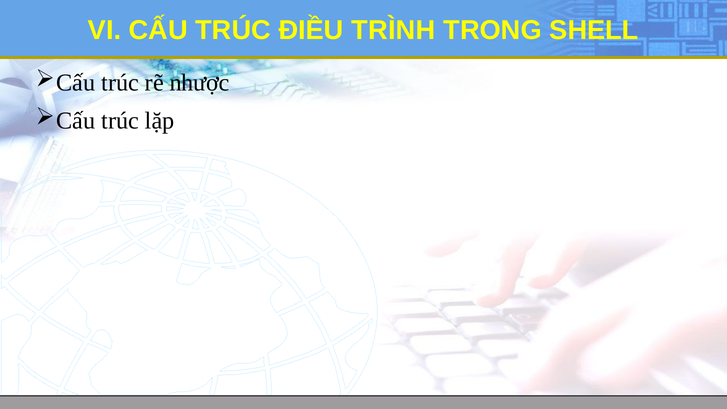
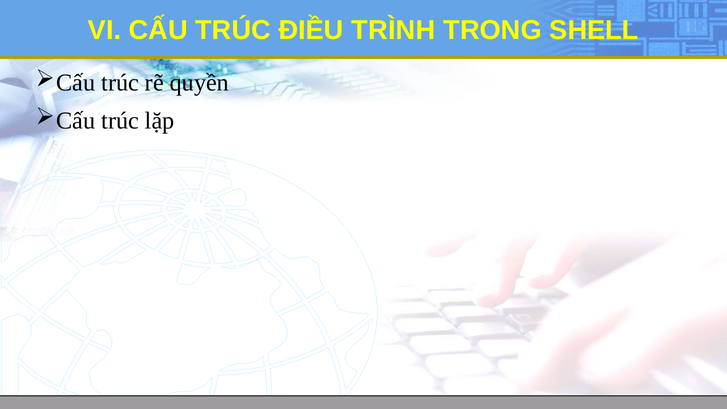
nhược: nhược -> quyền
